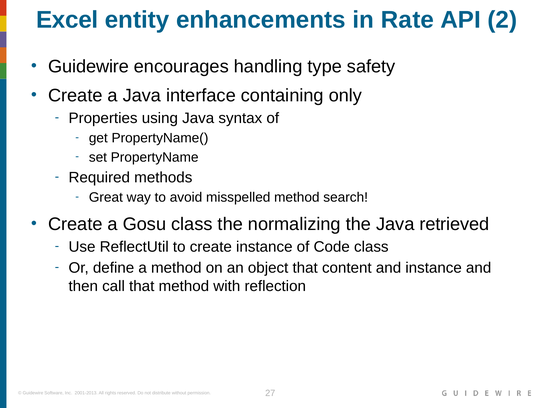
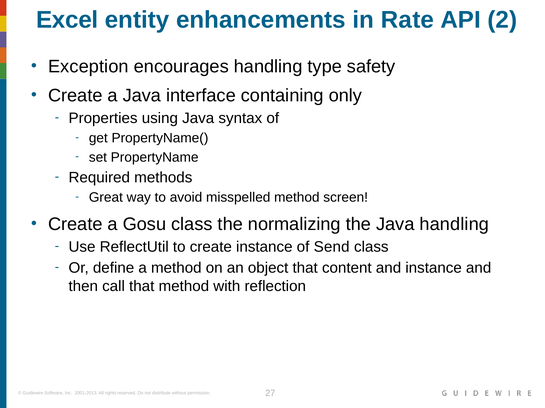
Guidewire at (89, 67): Guidewire -> Exception
search: search -> screen
Java retrieved: retrieved -> handling
Code: Code -> Send
